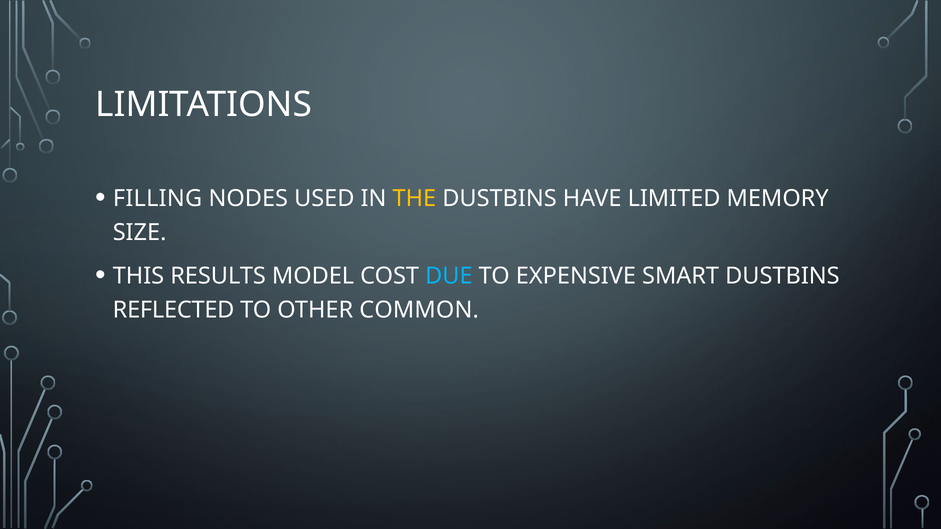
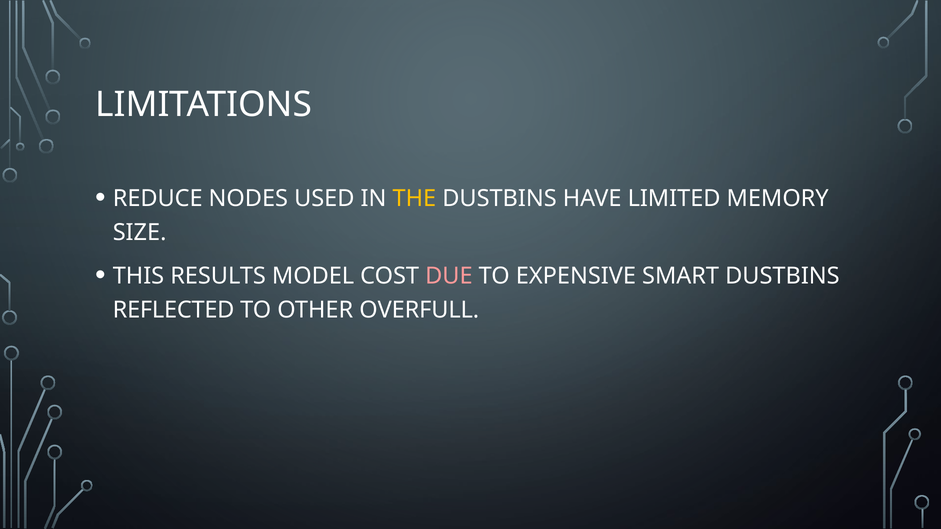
FILLING: FILLING -> REDUCE
DUE colour: light blue -> pink
COMMON: COMMON -> OVERFULL
